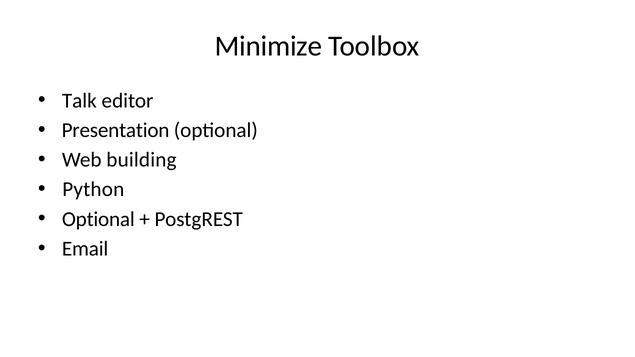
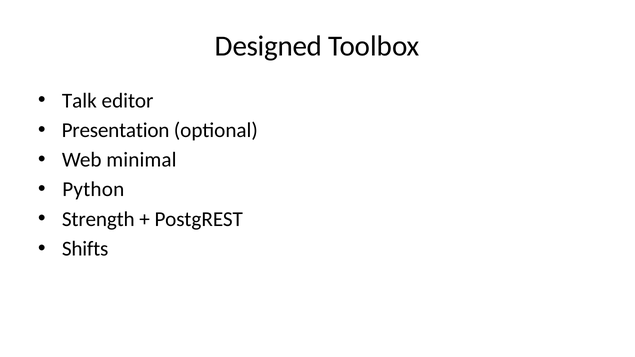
Minimize: Minimize -> Designed
building: building -> minimal
Optional at (98, 219): Optional -> Strength
Email: Email -> Shifts
